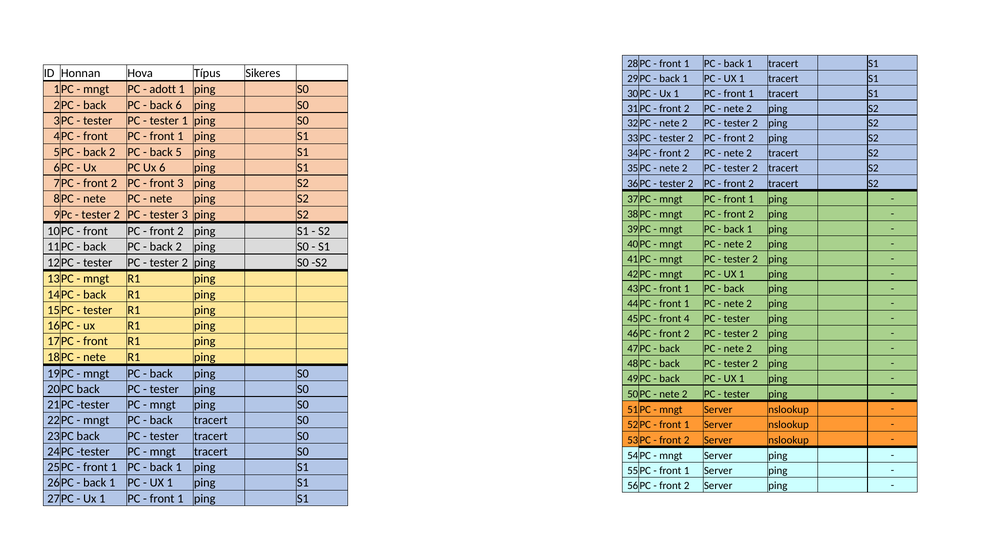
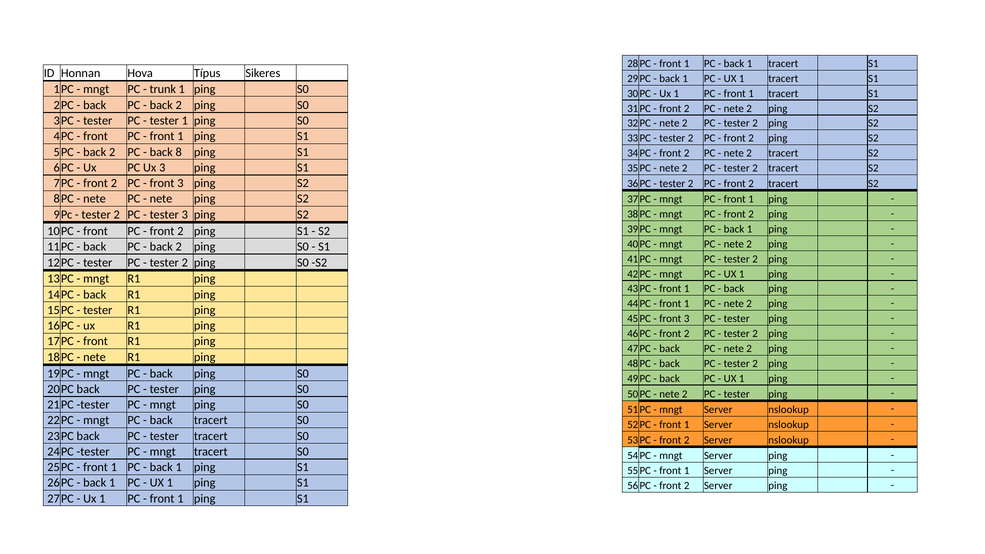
adott: adott -> trunk
6 at (179, 105): 6 -> 2
5: 5 -> 8
Ux 6: 6 -> 3
4 at (687, 319): 4 -> 3
